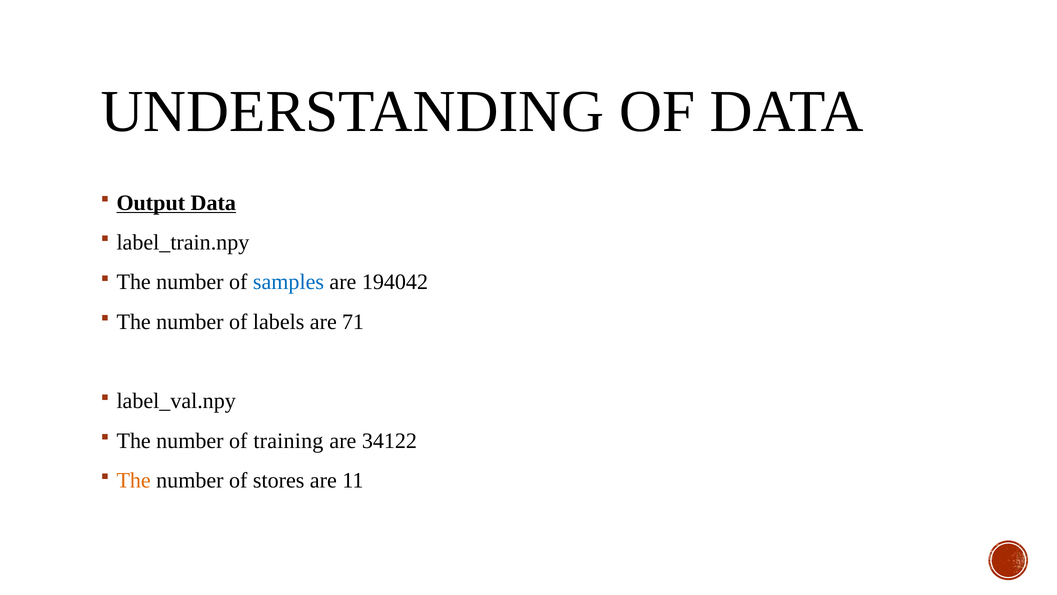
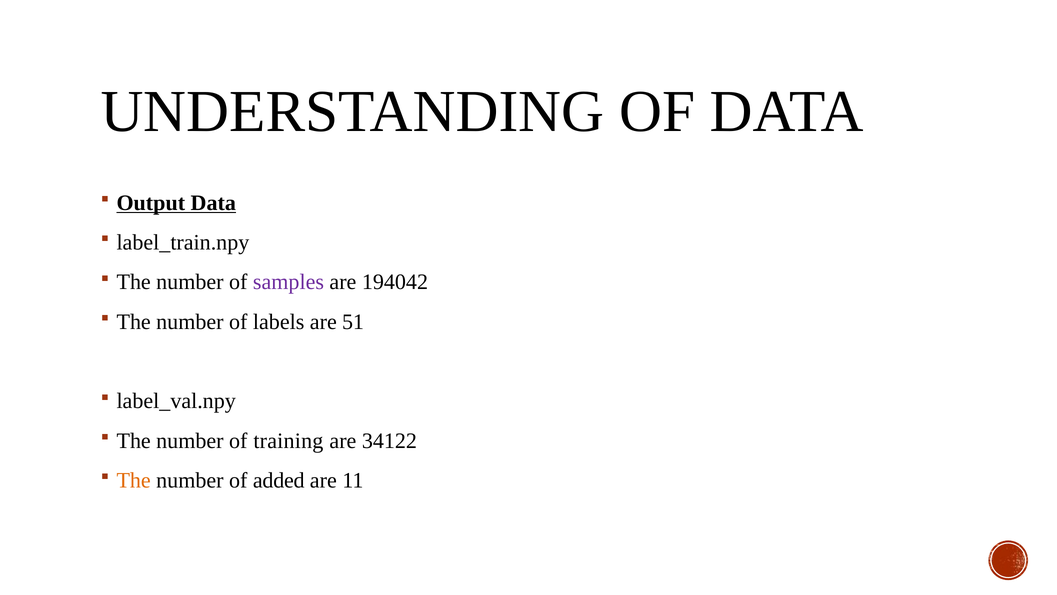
samples colour: blue -> purple
71: 71 -> 51
stores: stores -> added
